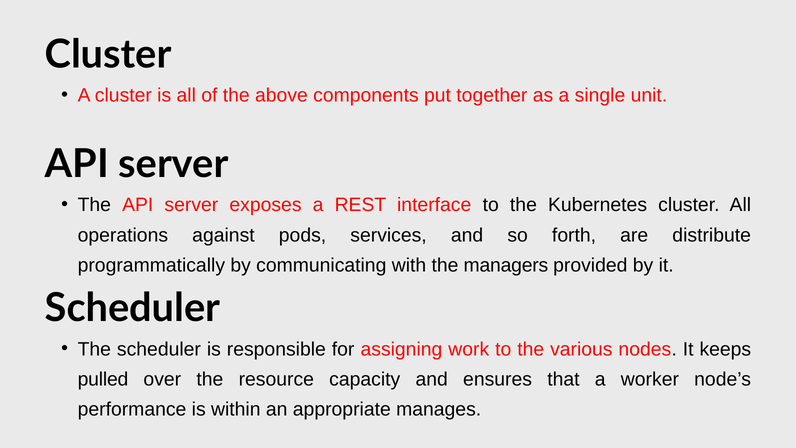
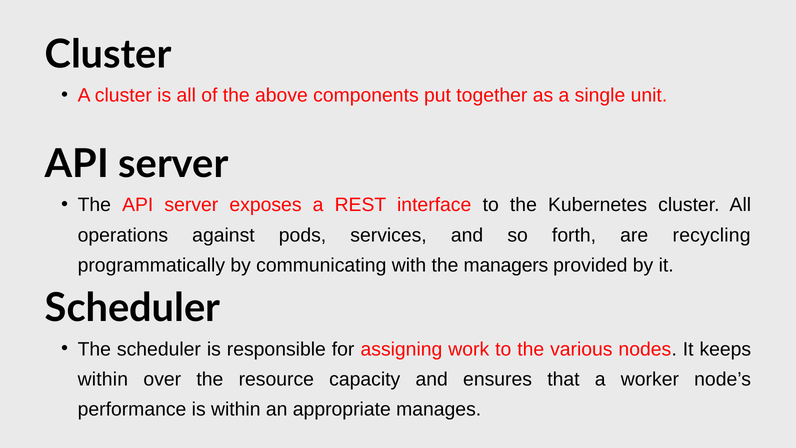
distribute: distribute -> recycling
pulled at (103, 379): pulled -> within
